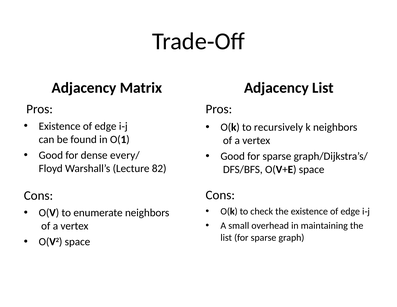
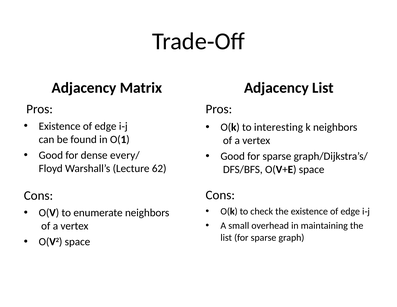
recursively: recursively -> interesting
82: 82 -> 62
